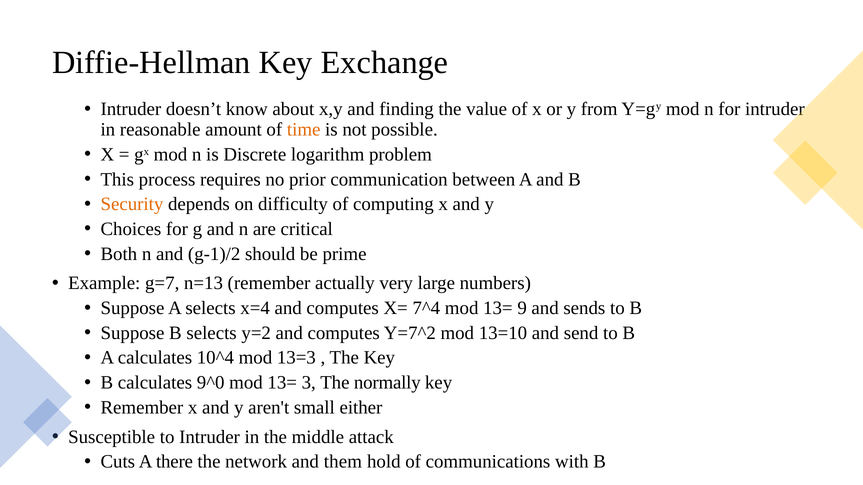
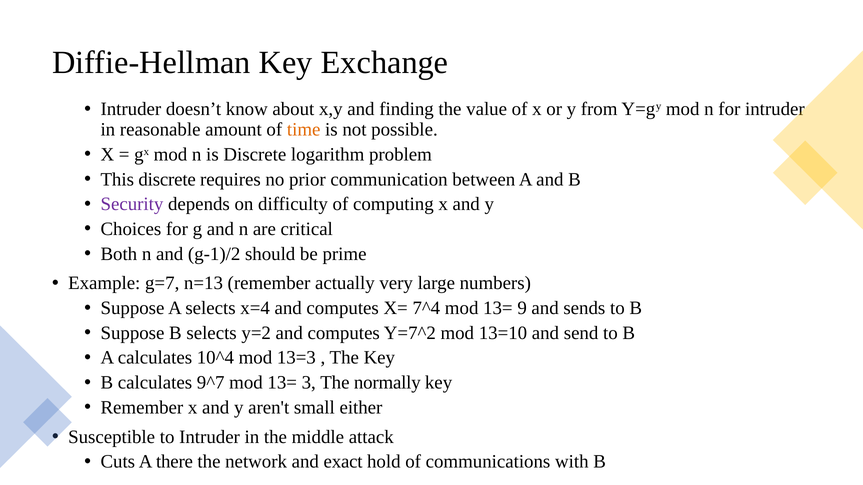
This process: process -> discrete
Security colour: orange -> purple
9^0: 9^0 -> 9^7
them: them -> exact
